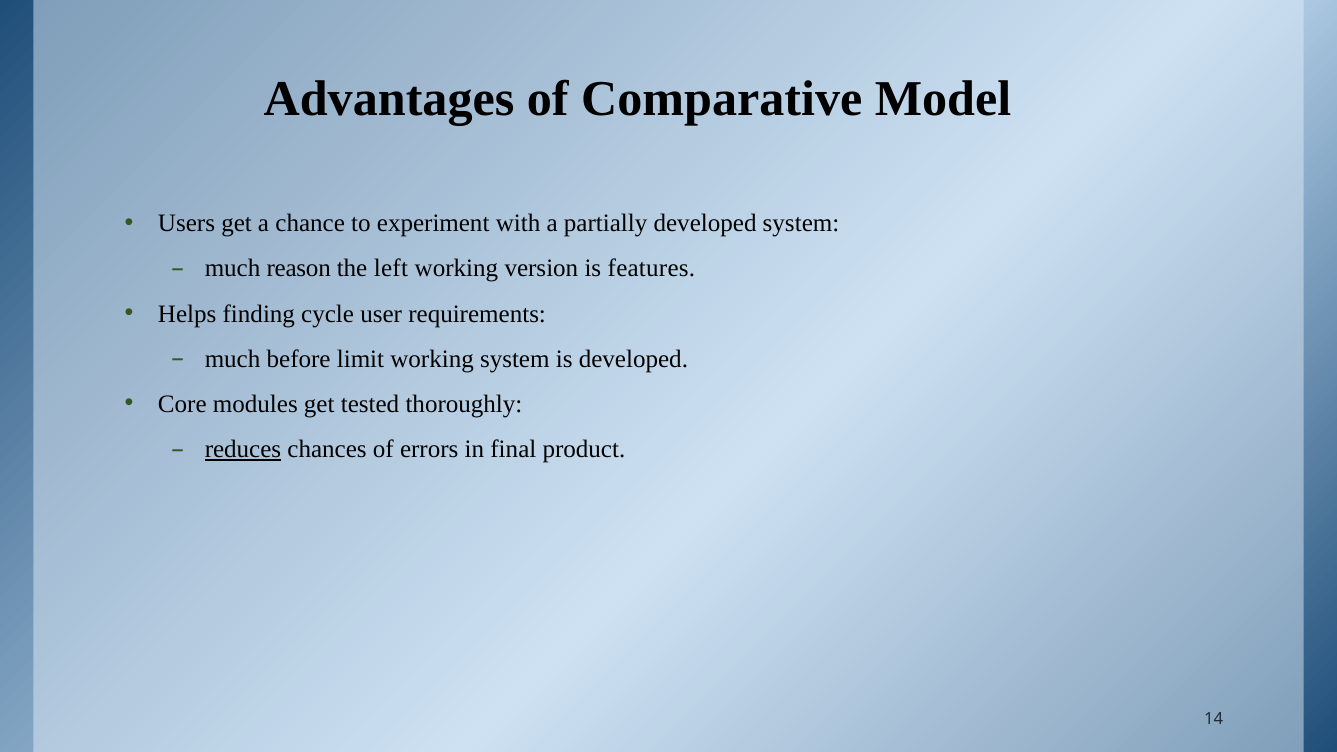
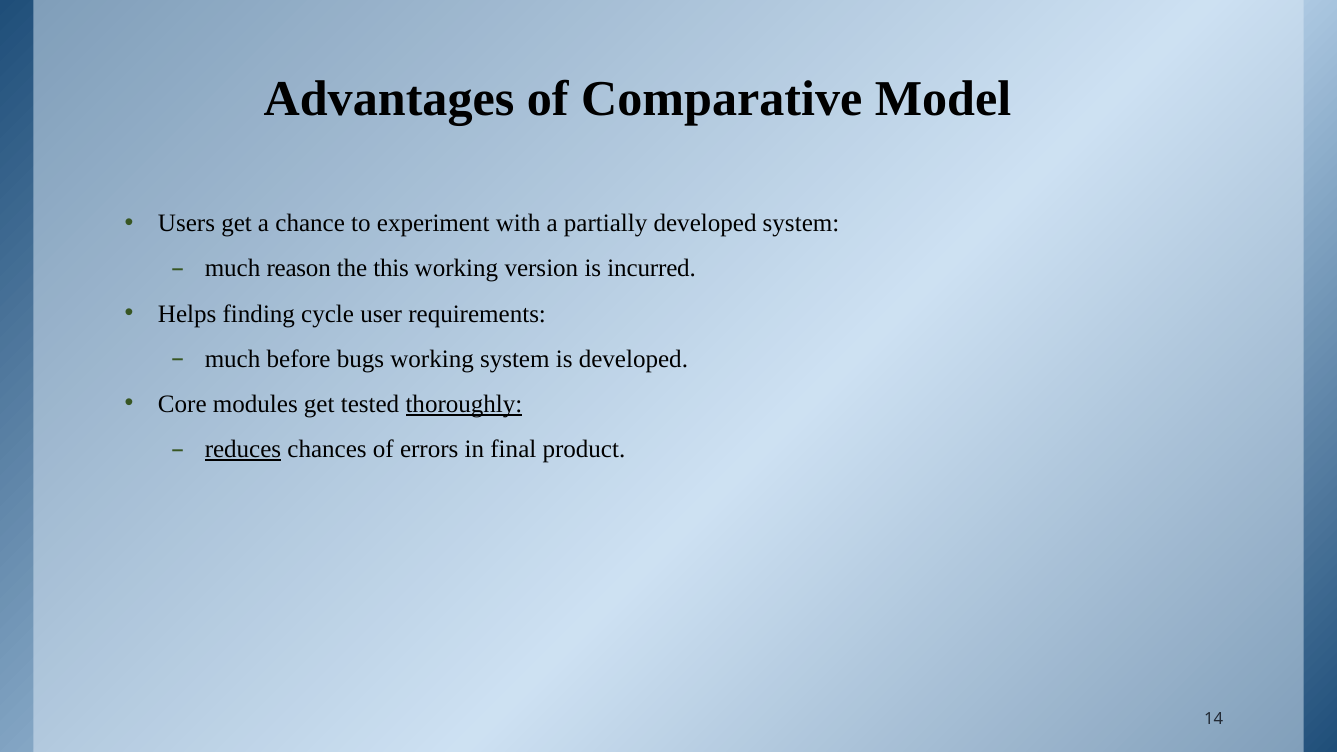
left: left -> this
features: features -> incurred
limit: limit -> bugs
thoroughly underline: none -> present
